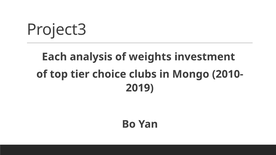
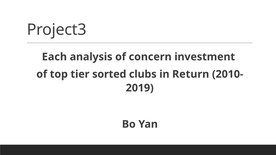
weights: weights -> concern
choice: choice -> sorted
Mongo: Mongo -> Return
